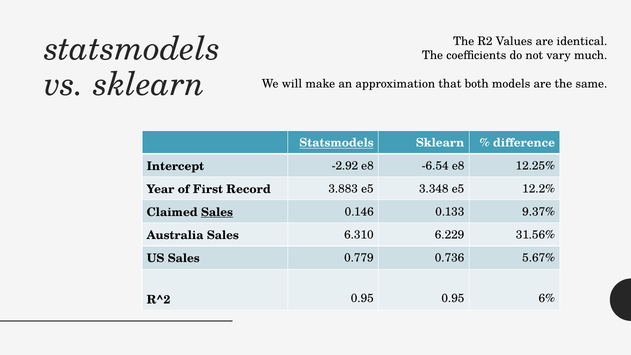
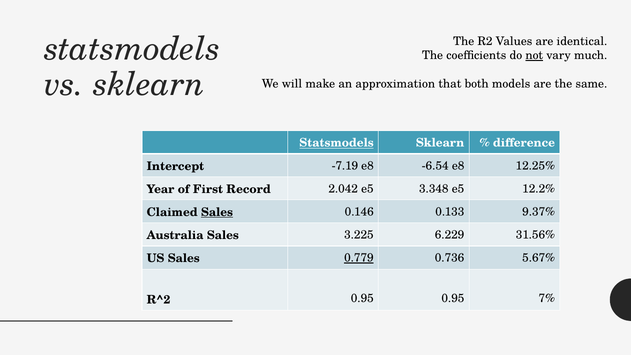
not underline: none -> present
-2.92: -2.92 -> -7.19
3.883: 3.883 -> 2.042
6.310: 6.310 -> 3.225
0.779 underline: none -> present
6%: 6% -> 7%
